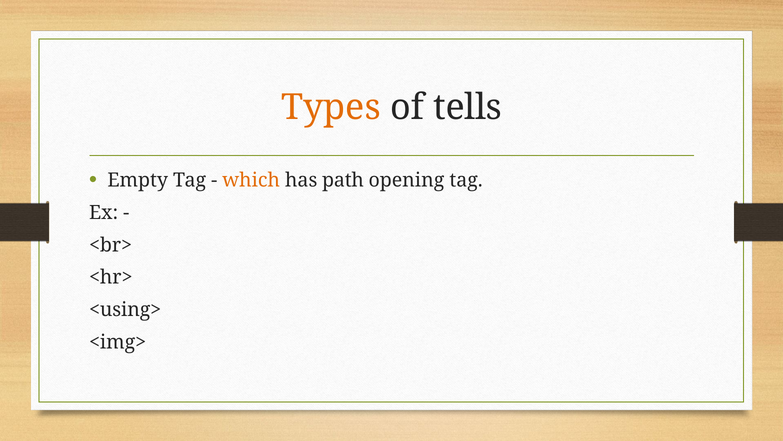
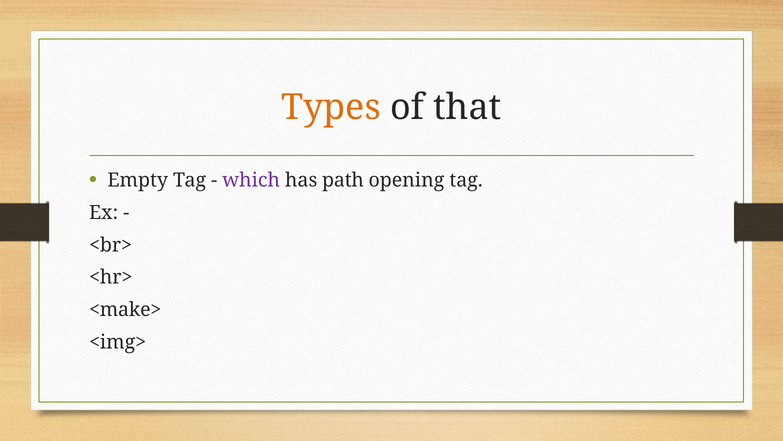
tells: tells -> that
which colour: orange -> purple
<using>: <using> -> <make>
